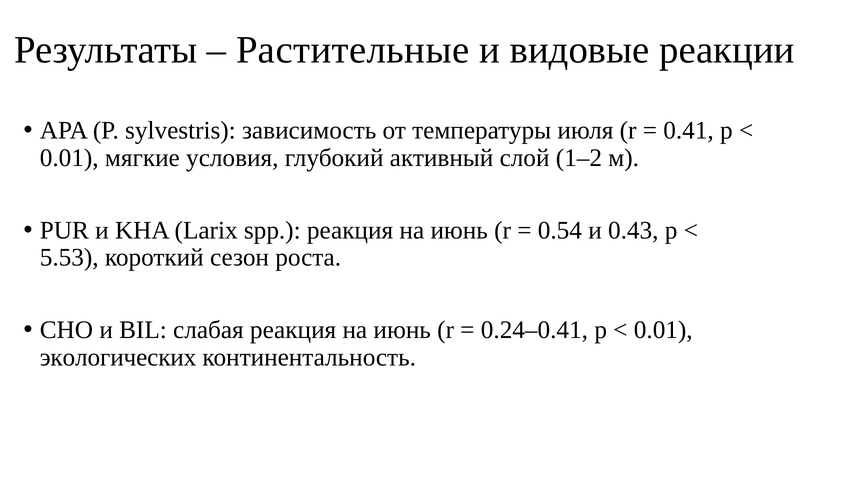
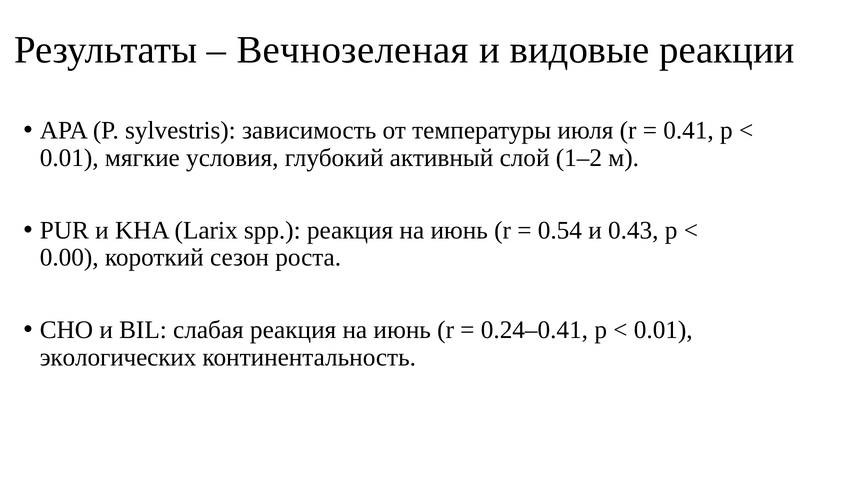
Растительные: Растительные -> Вечнозеленая
5.53: 5.53 -> 0.00
